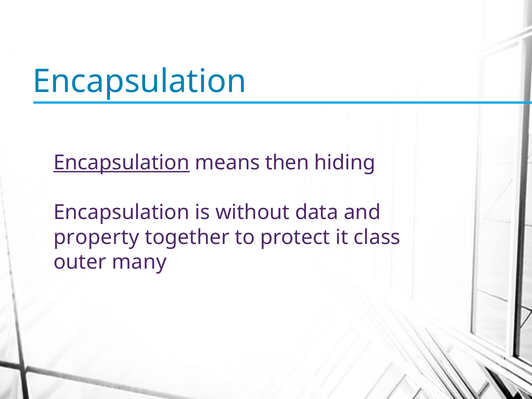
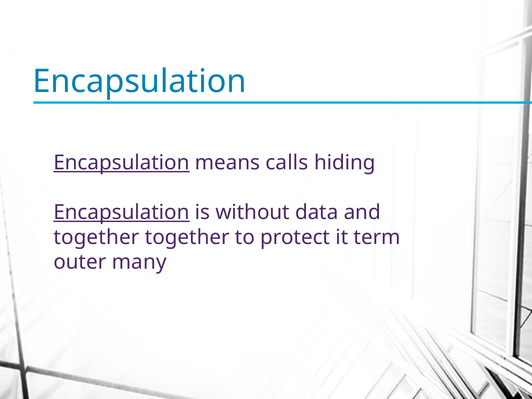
then: then -> calls
Encapsulation at (121, 212) underline: none -> present
property at (96, 237): property -> together
class: class -> term
